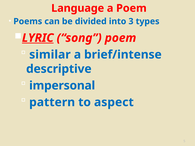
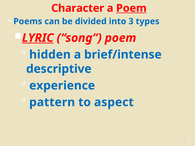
Language: Language -> Character
Poem at (131, 8) underline: none -> present
similar: similar -> hidden
impersonal: impersonal -> experience
